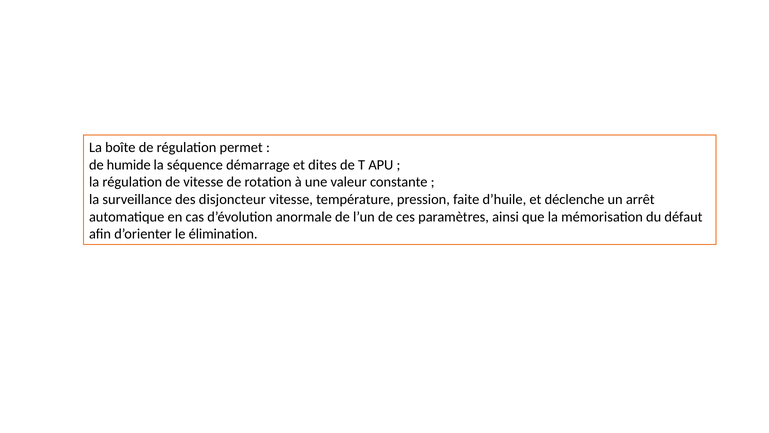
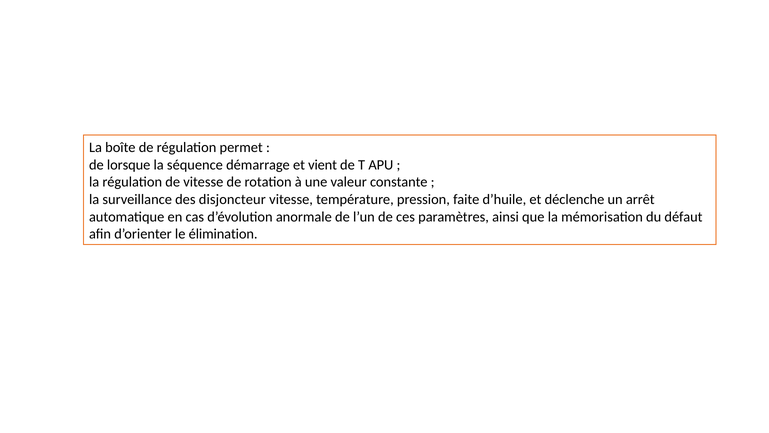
humide: humide -> lorsque
dites: dites -> vient
